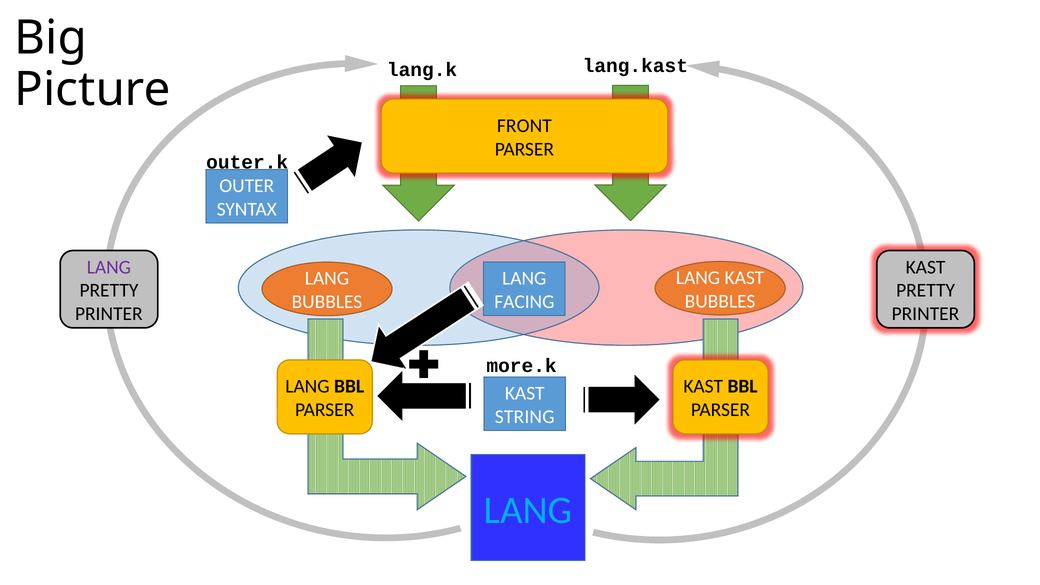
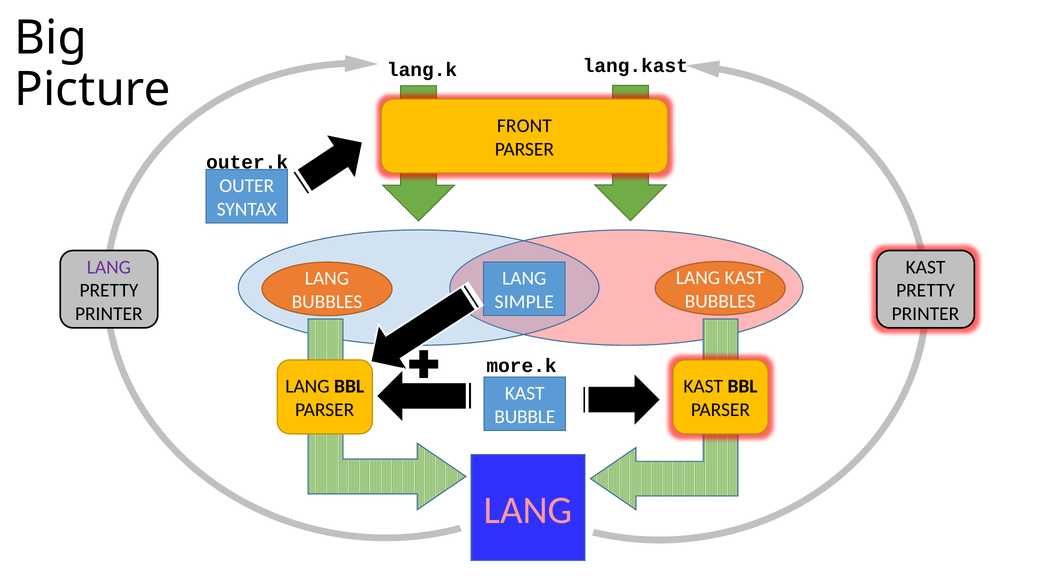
FACING: FACING -> SIMPLE
STRING: STRING -> BUBBLE
LANG at (528, 510) colour: light blue -> pink
